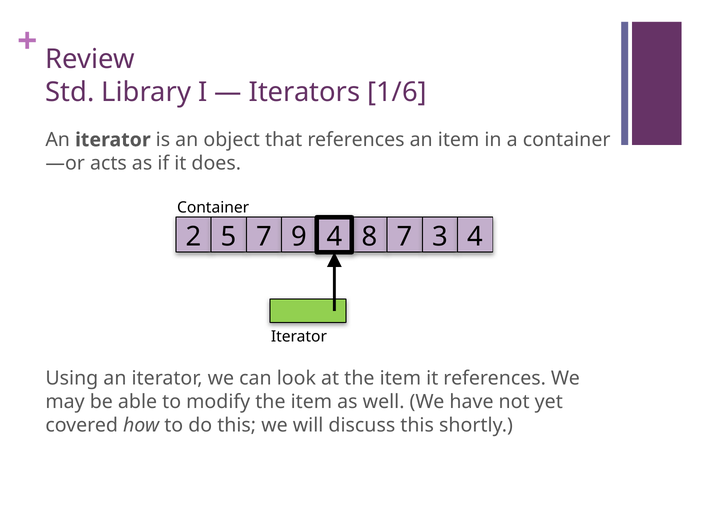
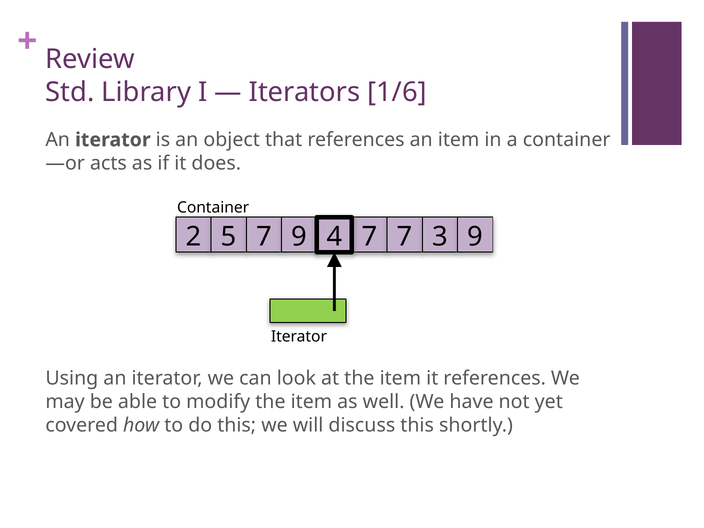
9 8: 8 -> 7
3 4: 4 -> 9
